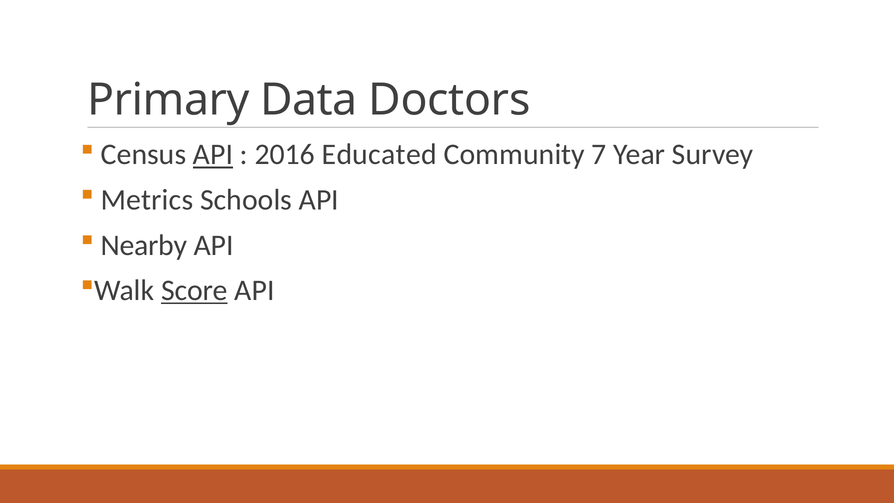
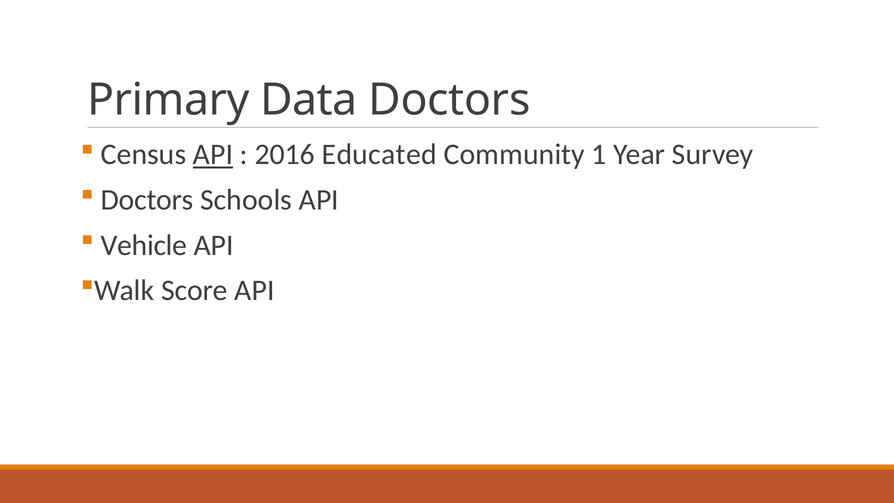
7: 7 -> 1
Metrics at (147, 200): Metrics -> Doctors
Nearby: Nearby -> Vehicle
Score underline: present -> none
